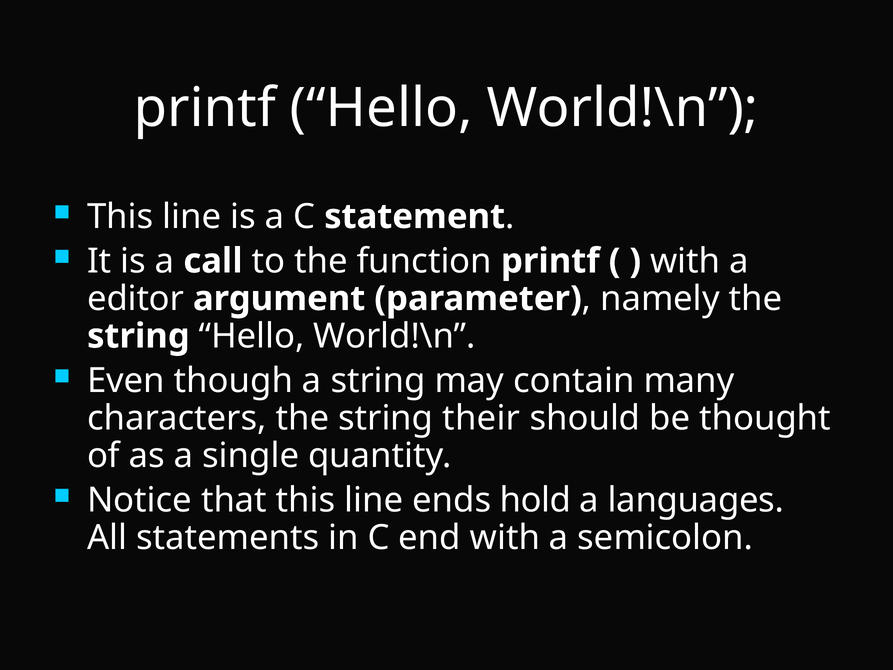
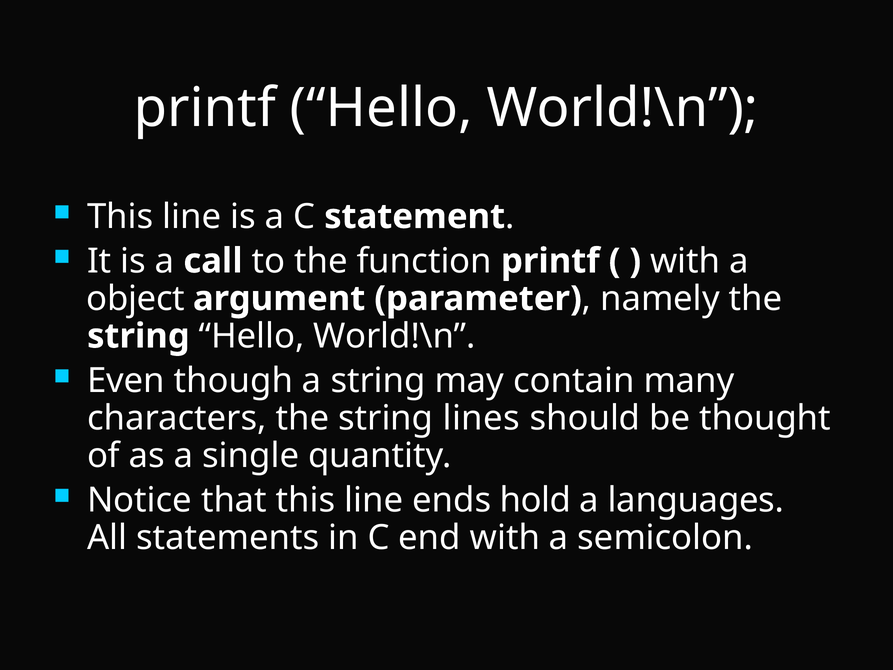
editor: editor -> object
their: their -> lines
